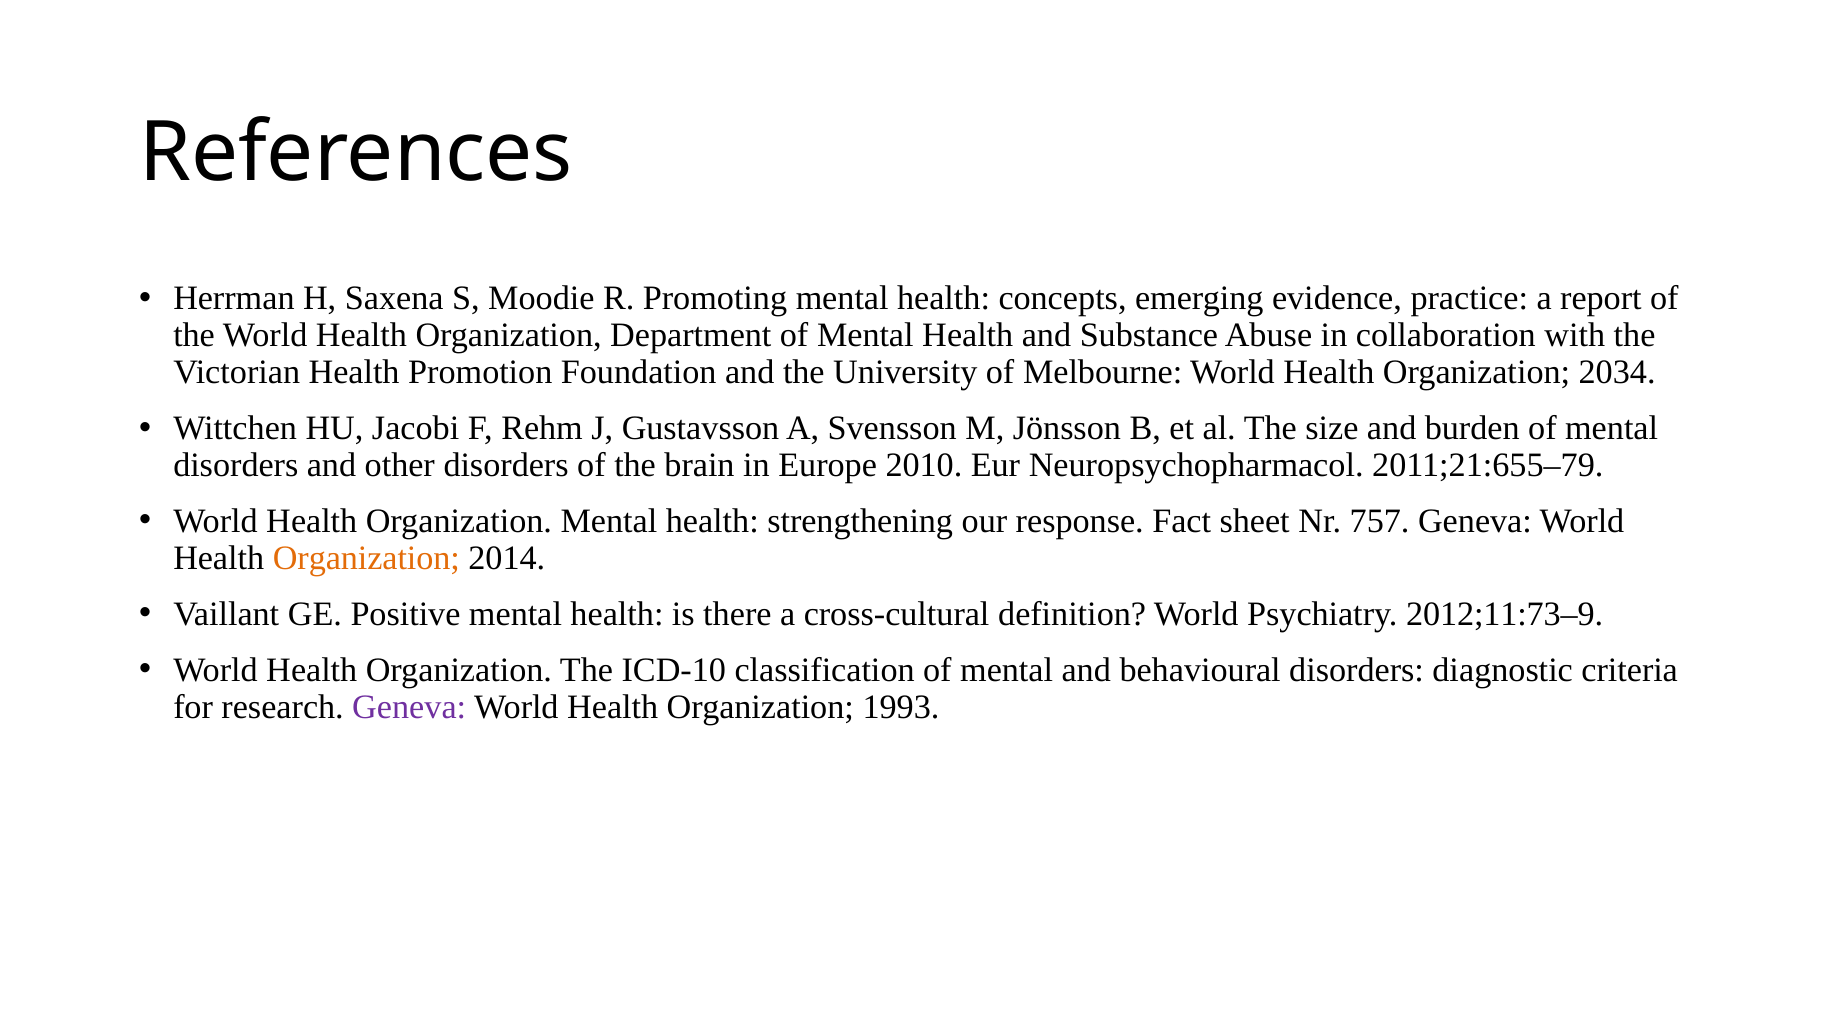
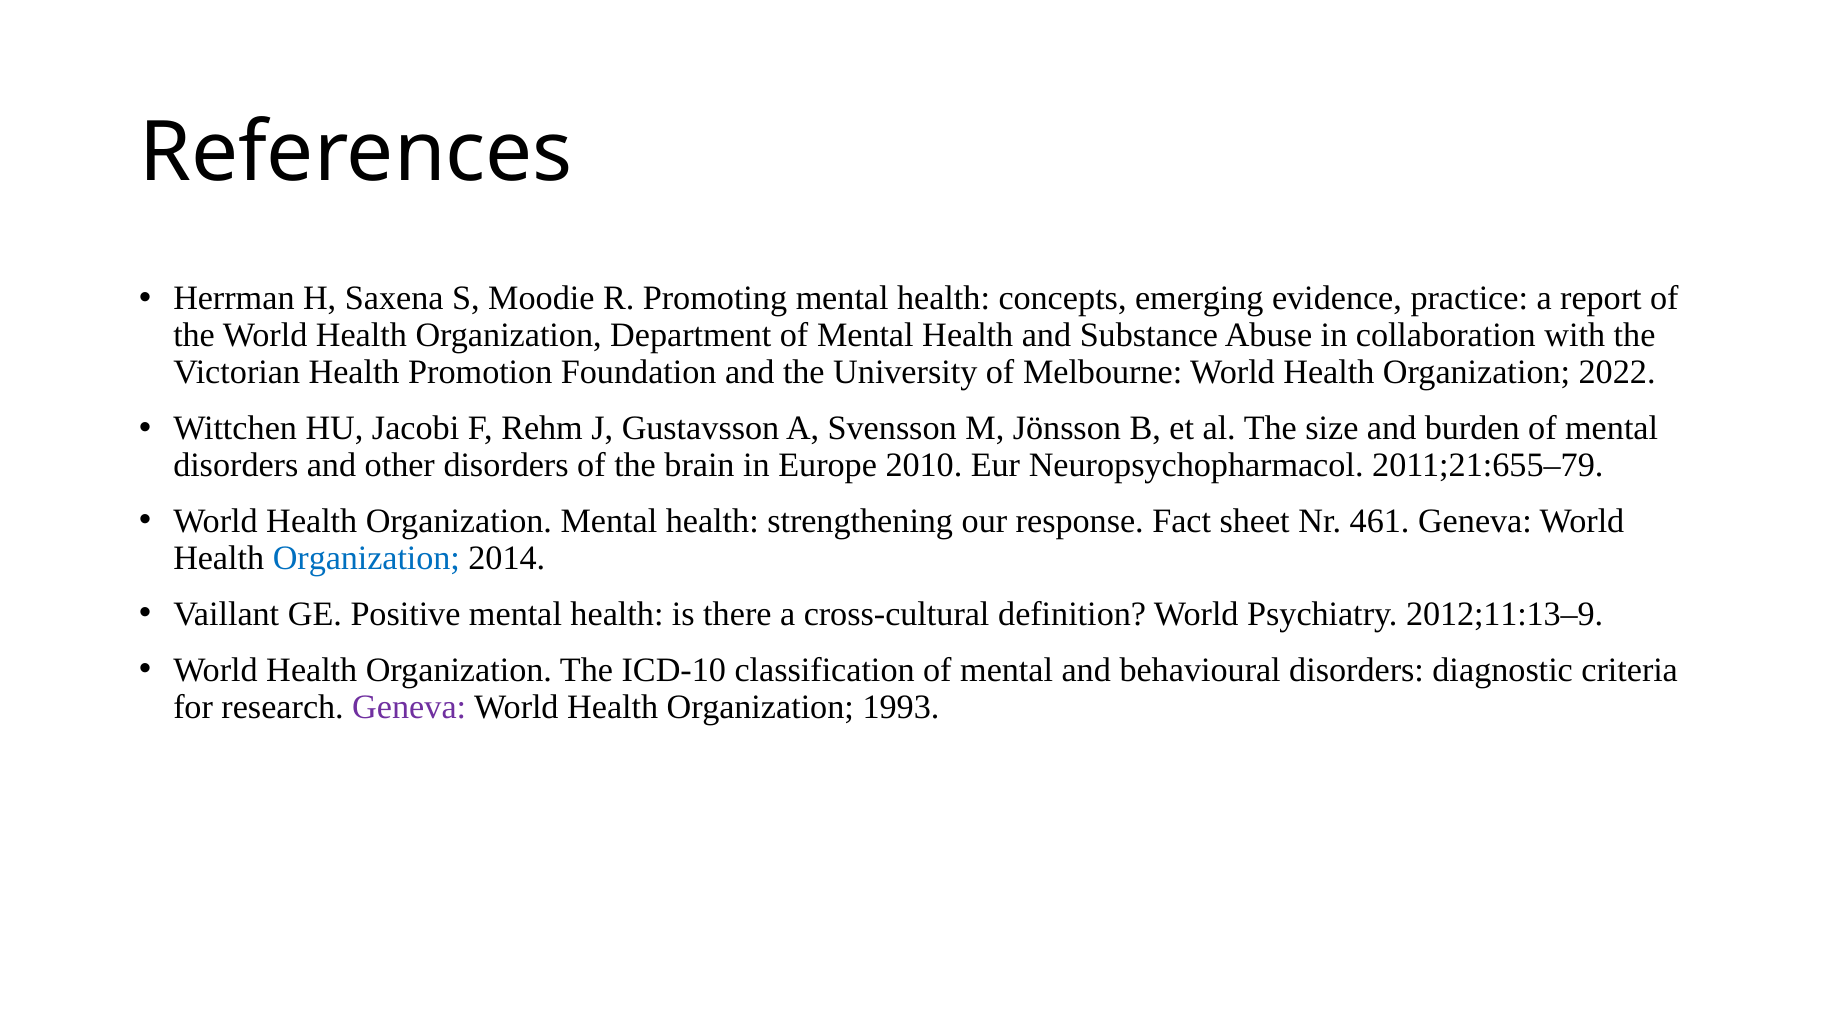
2034: 2034 -> 2022
757: 757 -> 461
Organization at (366, 558) colour: orange -> blue
2012;11:73–9: 2012;11:73–9 -> 2012;11:13–9
